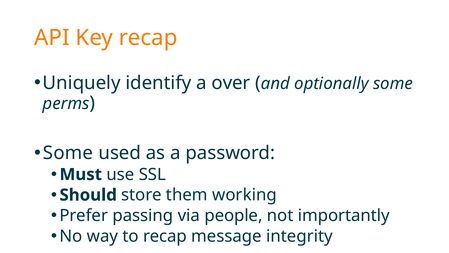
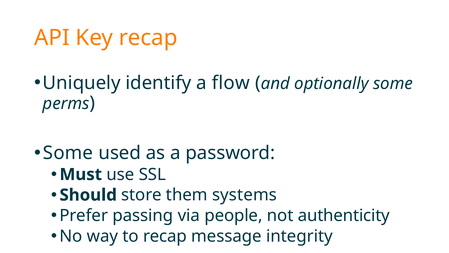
over: over -> flow
working: working -> systems
importantly: importantly -> authenticity
